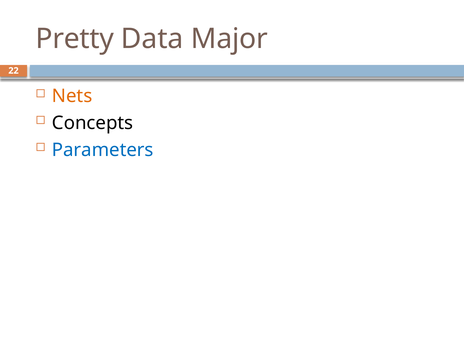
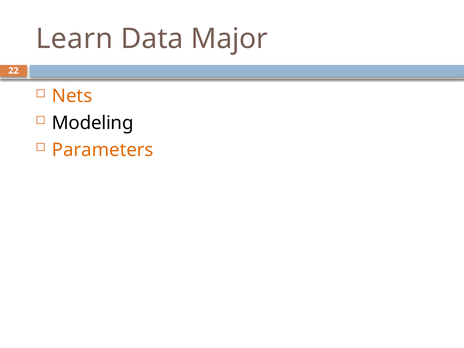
Pretty: Pretty -> Learn
Concepts: Concepts -> Modeling
Parameters colour: blue -> orange
